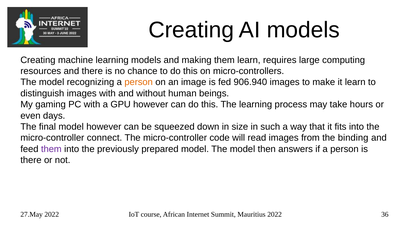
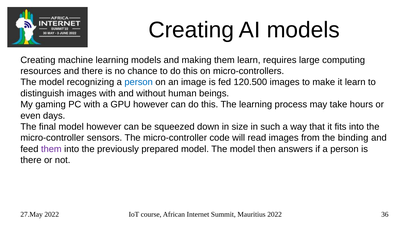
person at (139, 82) colour: orange -> blue
906.940: 906.940 -> 120.500
connect: connect -> sensors
